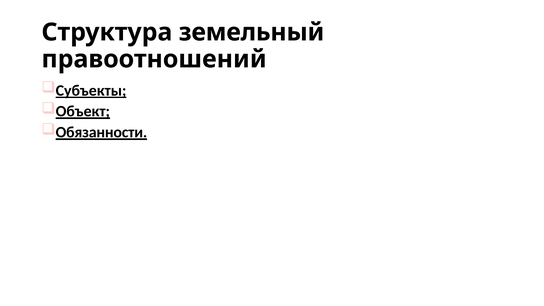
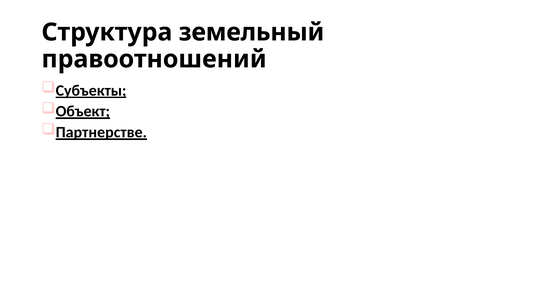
Обязанности: Обязанности -> Партнерстве
